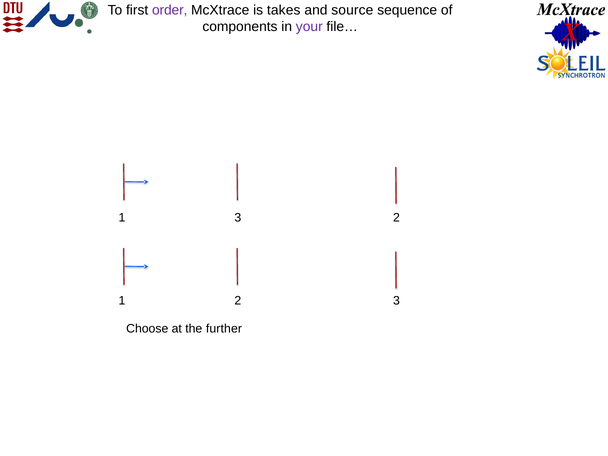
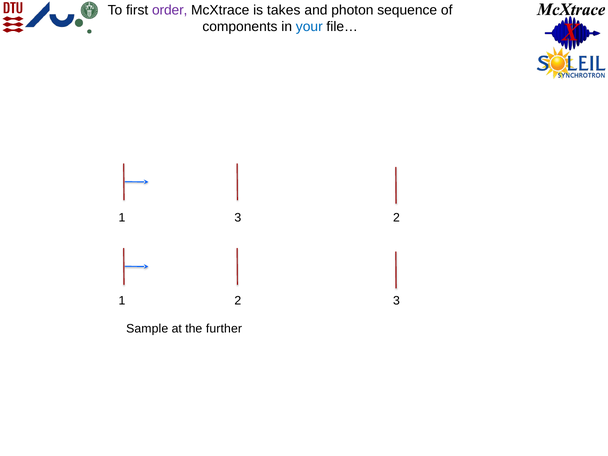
source: source -> photon
your colour: purple -> blue
Choose: Choose -> Sample
